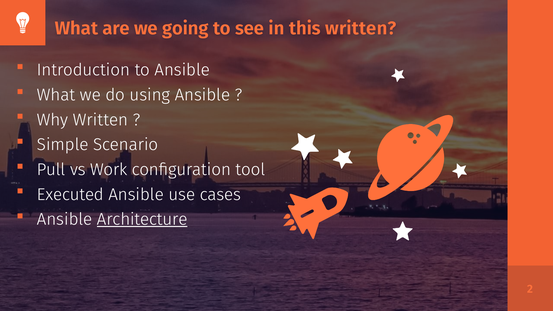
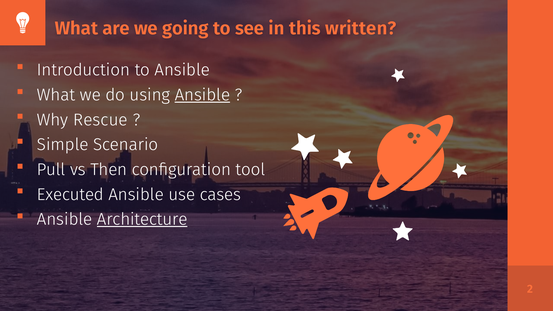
Ansible at (202, 95) underline: none -> present
Why Written: Written -> Rescue
Work: Work -> Then
